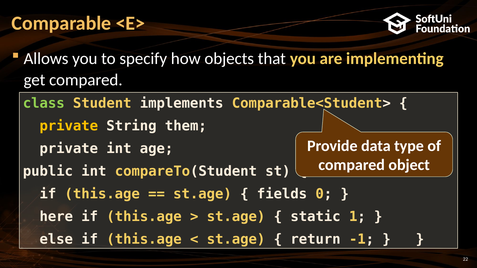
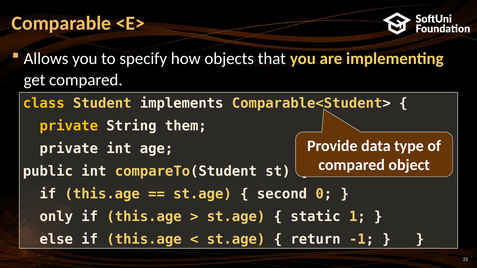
class colour: light green -> yellow
fields: fields -> second
here: here -> only
